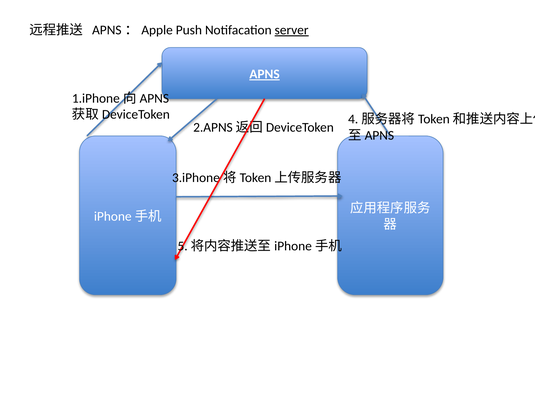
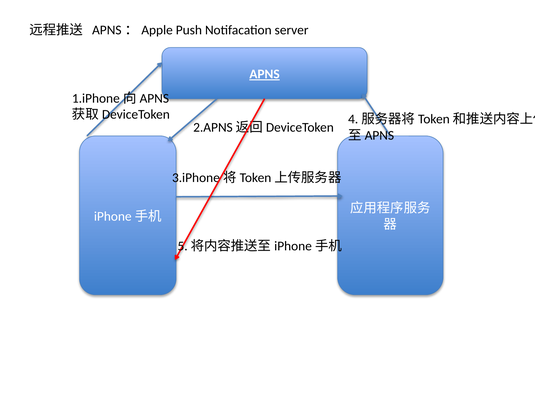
server underline: present -> none
